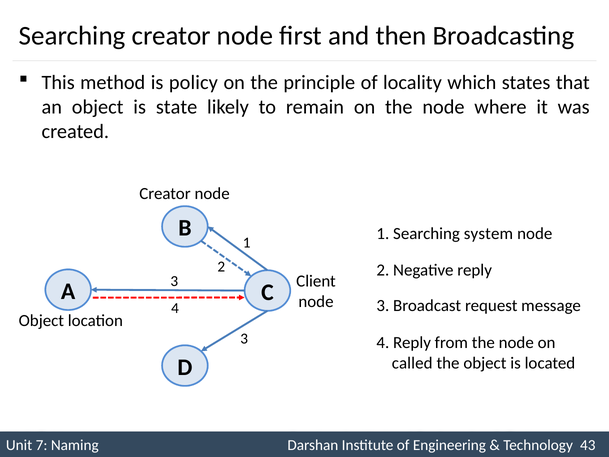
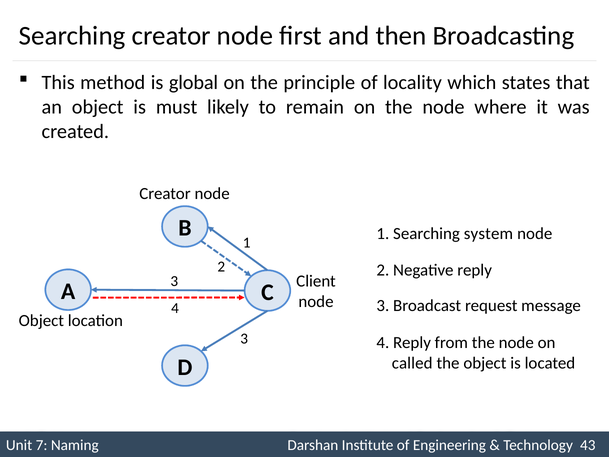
policy: policy -> global
state: state -> must
